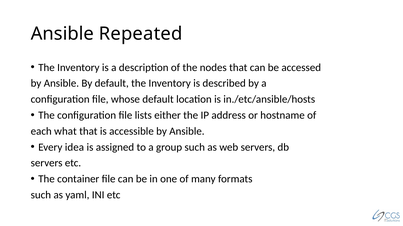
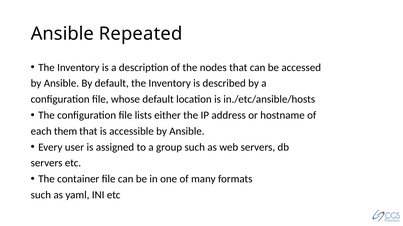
what: what -> them
idea: idea -> user
